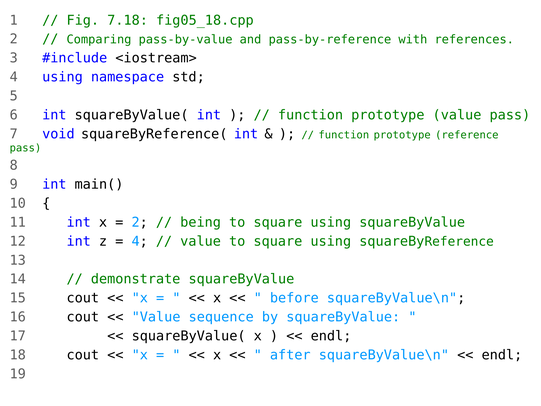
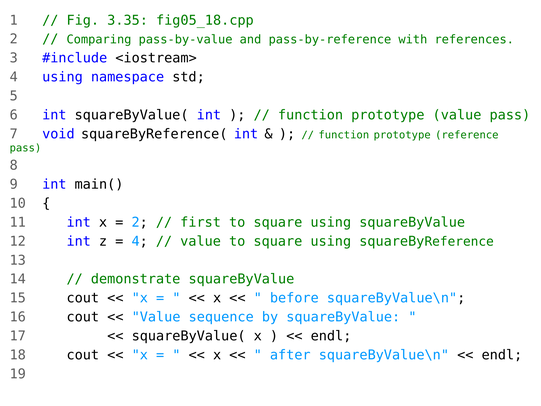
7.18: 7.18 -> 3.35
being: being -> first
